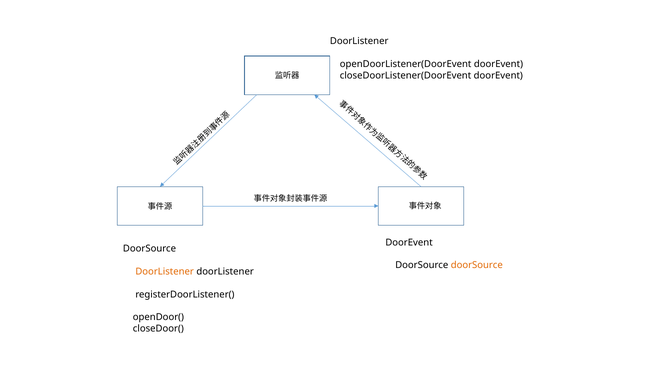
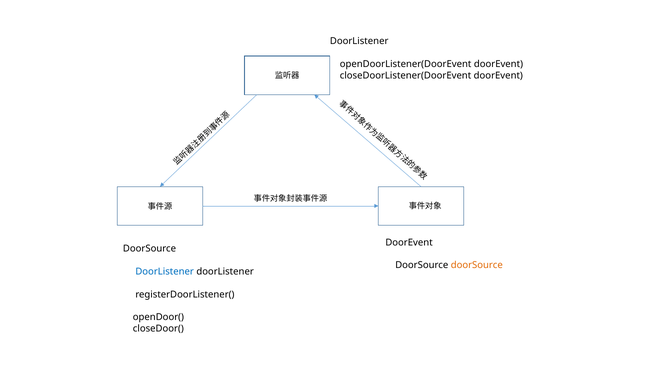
DoorListener at (165, 272) colour: orange -> blue
